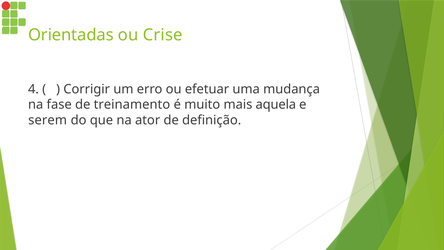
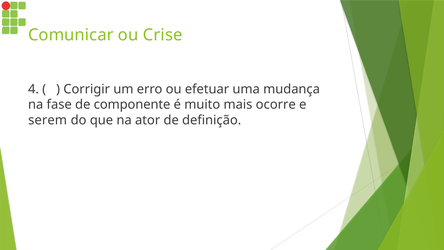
Orientadas: Orientadas -> Comunicar
treinamento: treinamento -> componente
aquela: aquela -> ocorre
